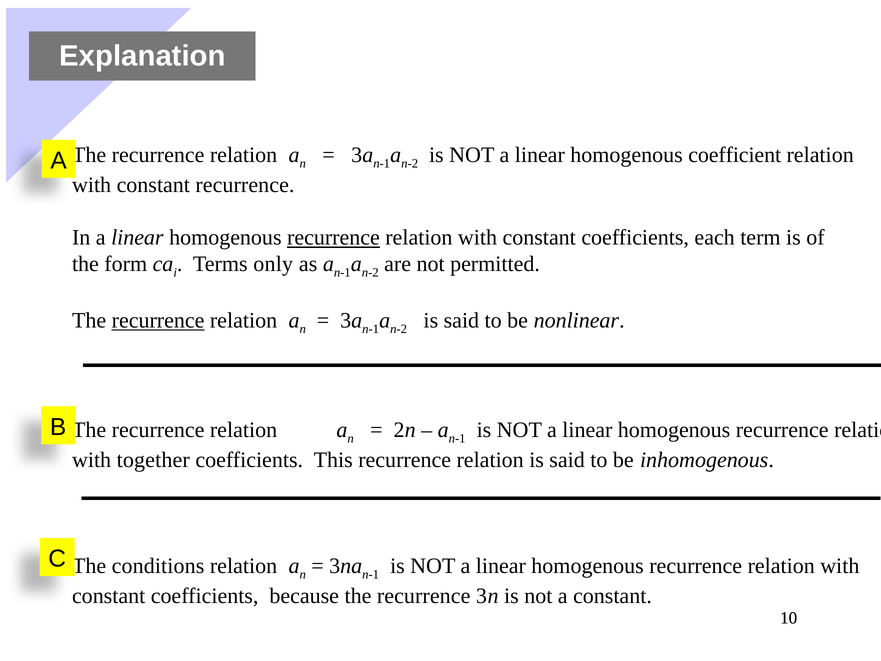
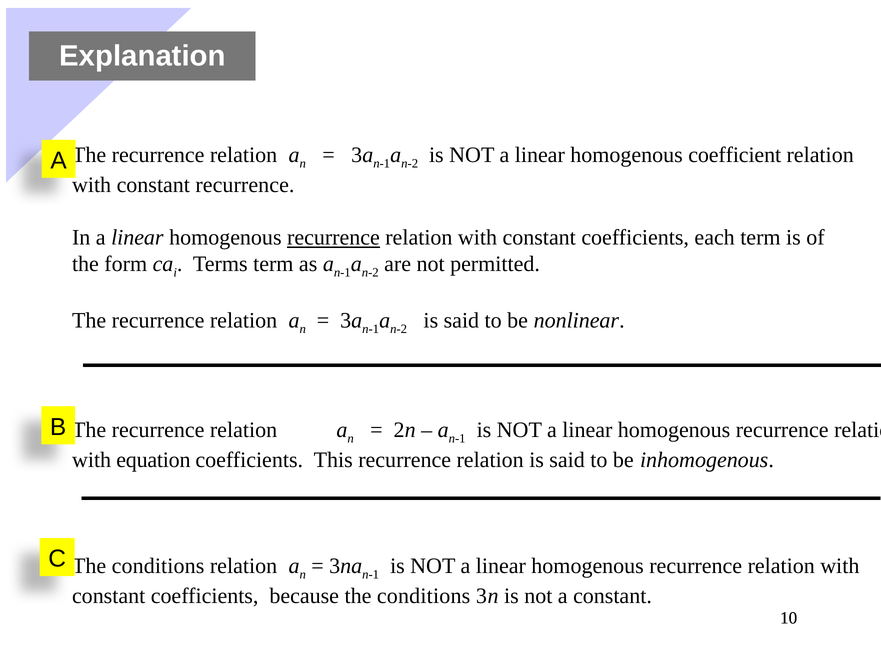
Terms only: only -> term
recurrence at (158, 320) underline: present -> none
together: together -> equation
because the recurrence: recurrence -> conditions
